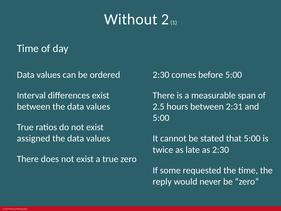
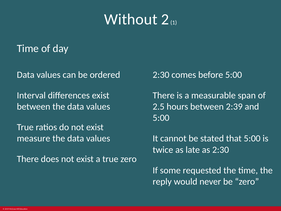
2:31: 2:31 -> 2:39
assigned: assigned -> measure
